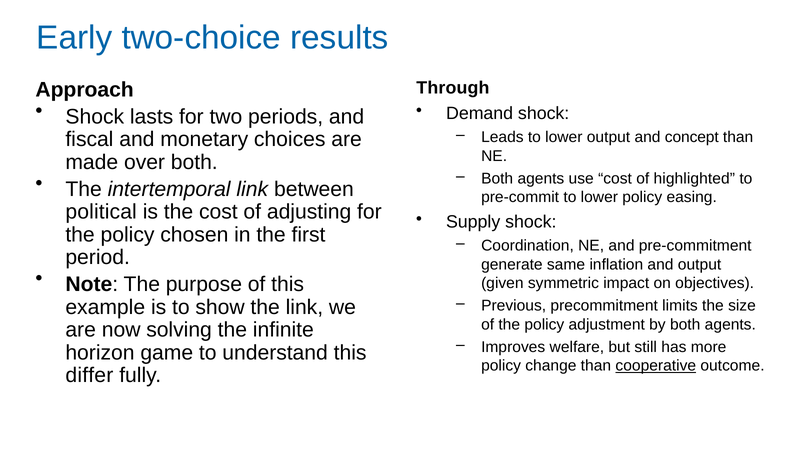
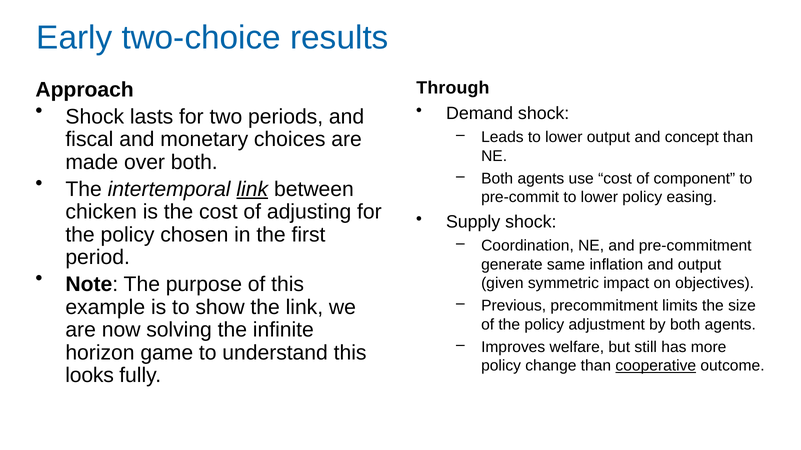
highlighted: highlighted -> component
link at (252, 189) underline: none -> present
political: political -> chicken
differ: differ -> looks
